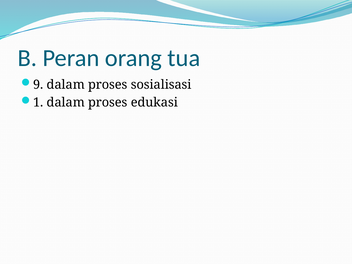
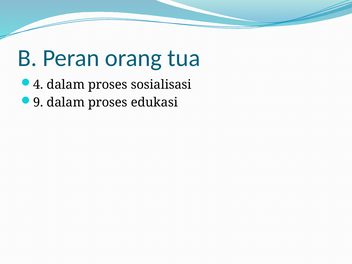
9: 9 -> 4
1: 1 -> 9
